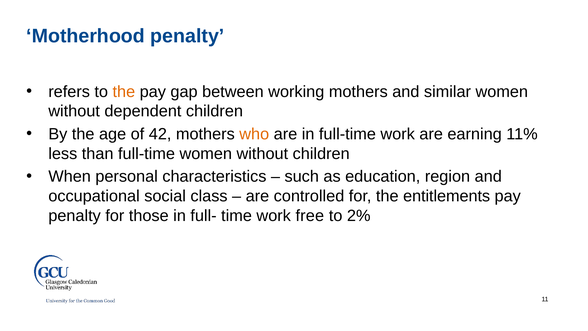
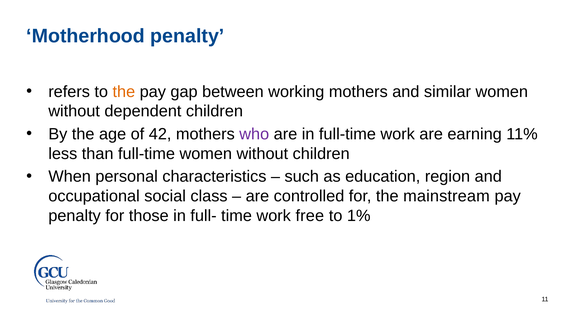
who colour: orange -> purple
entitlements: entitlements -> mainstream
2%: 2% -> 1%
